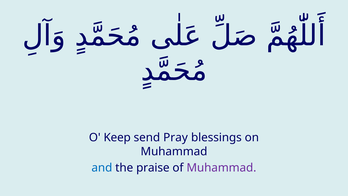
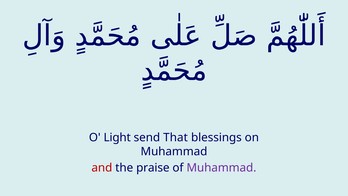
Keep: Keep -> Light
Pray: Pray -> That
and colour: blue -> red
